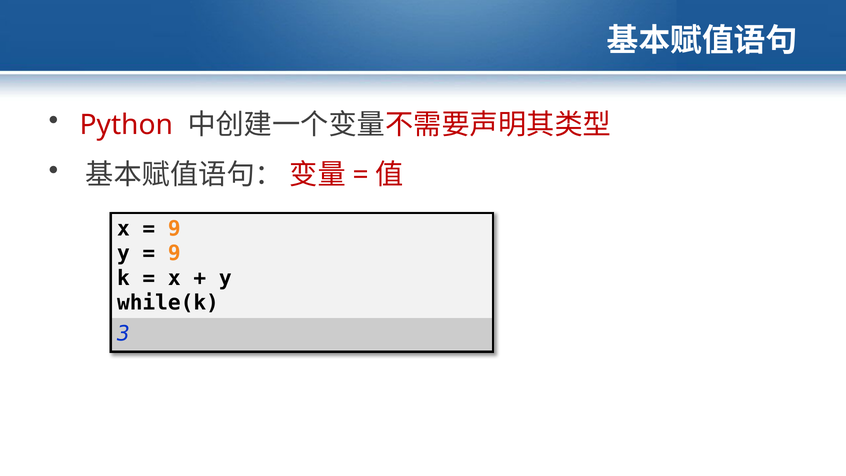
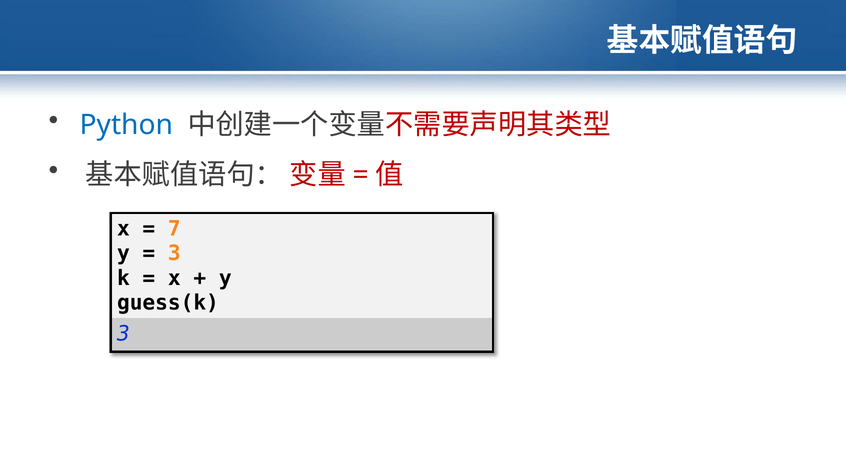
Python colour: red -> blue
9 at (174, 229): 9 -> 7
9 at (174, 253): 9 -> 3
while(k: while(k -> guess(k
